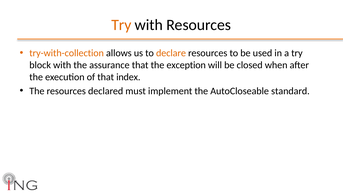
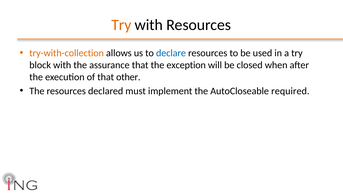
declare colour: orange -> blue
index: index -> other
standard: standard -> required
